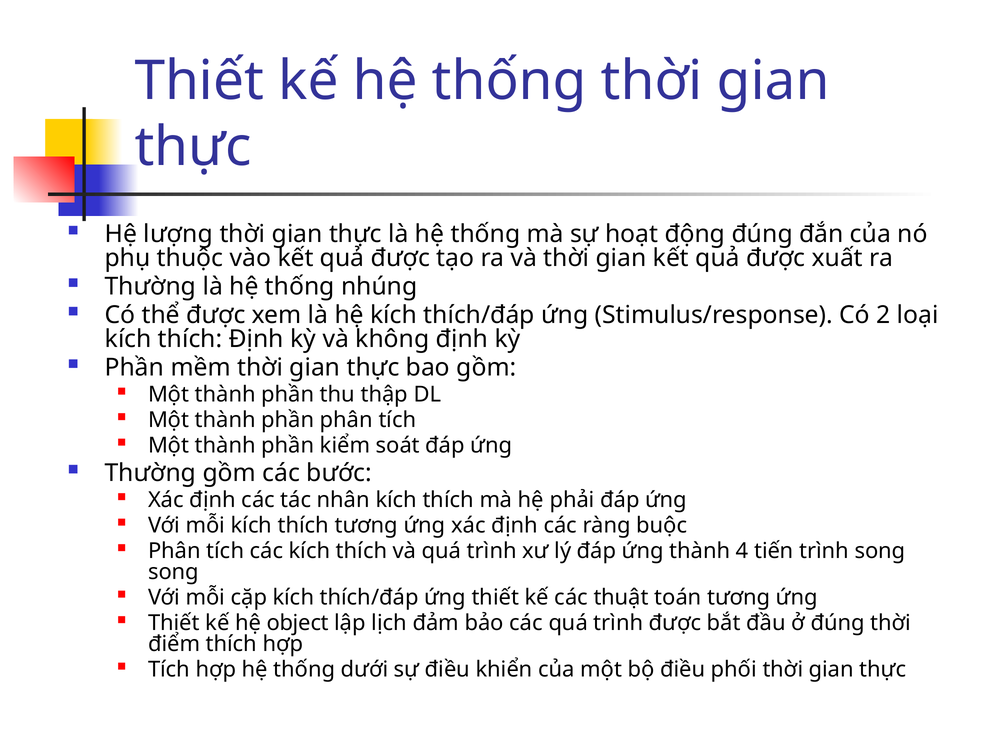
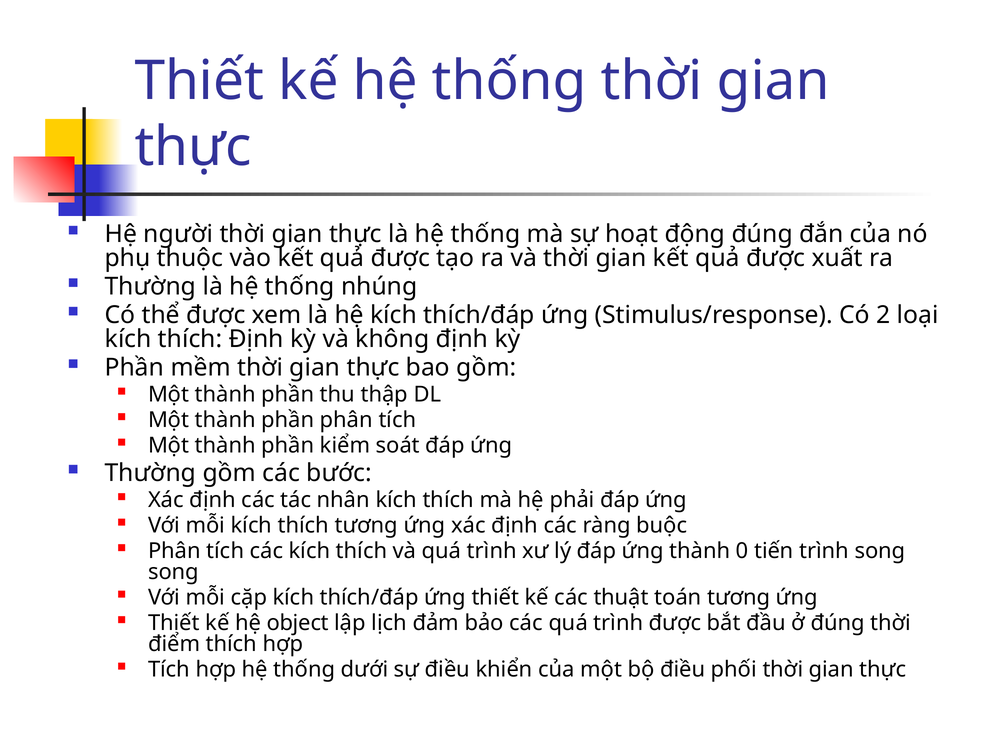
lượng: lượng -> người
4: 4 -> 0
